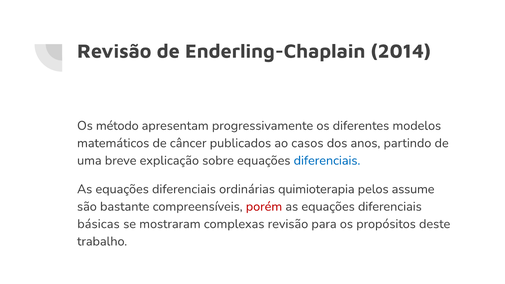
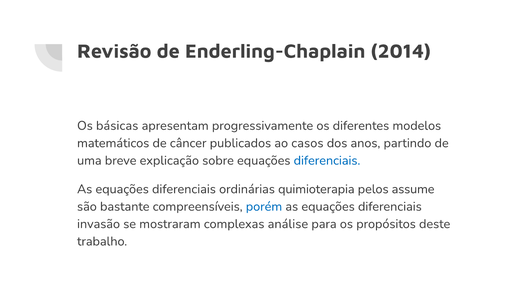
método: método -> básicas
porém colour: red -> blue
básicas: básicas -> invasão
complexas revisão: revisão -> análise
